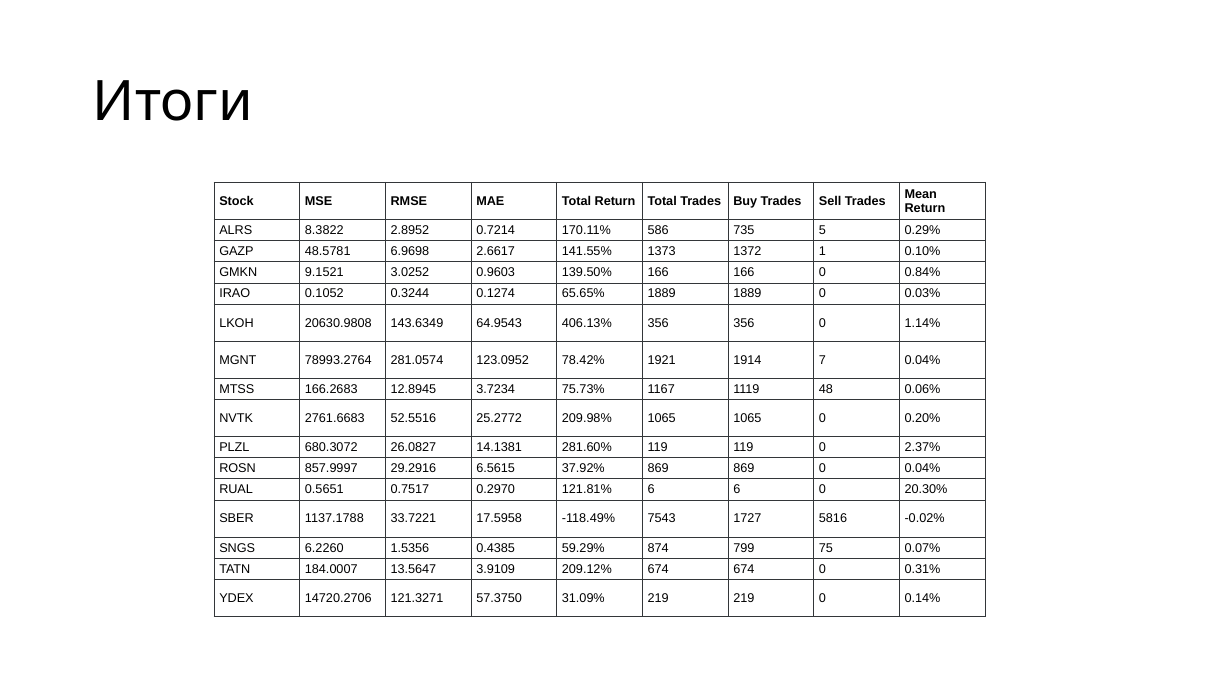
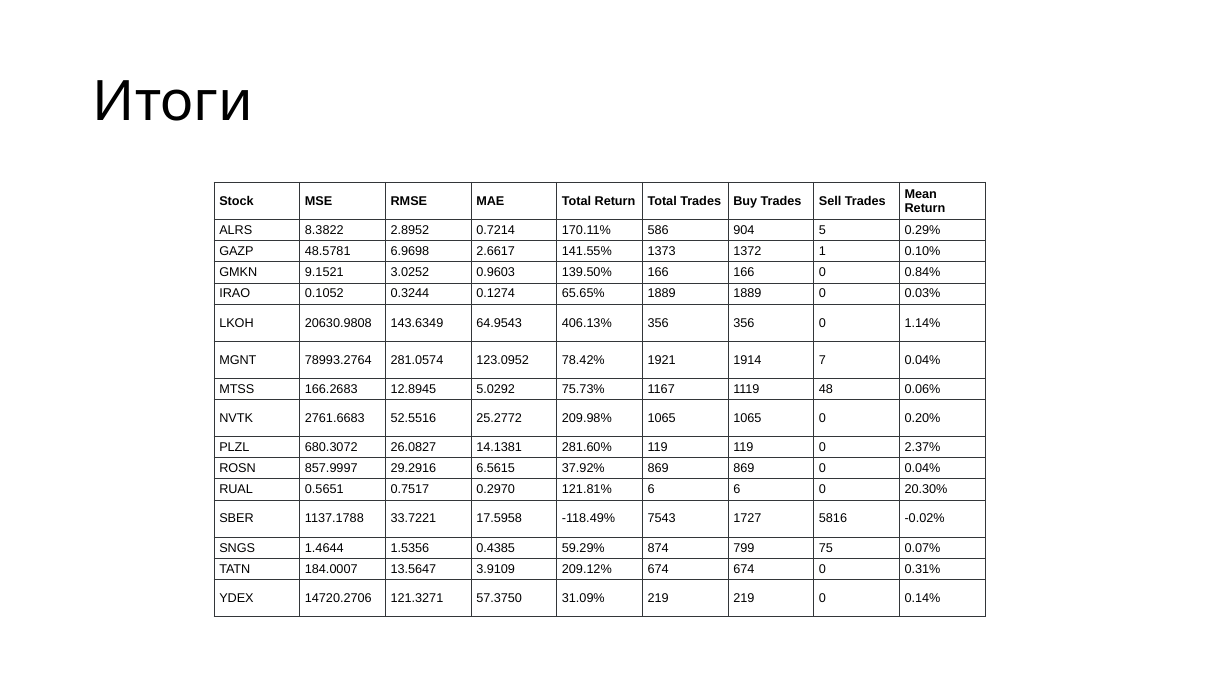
735: 735 -> 904
3.7234: 3.7234 -> 5.0292
6.2260: 6.2260 -> 1.4644
